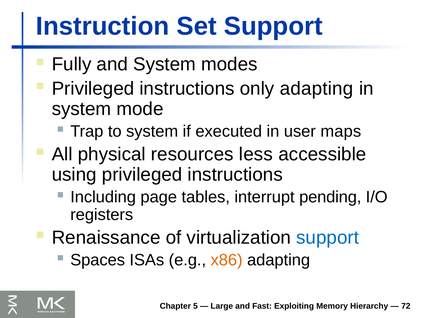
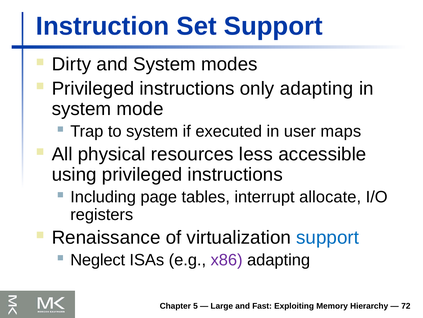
Fully: Fully -> Dirty
pending: pending -> allocate
Spaces: Spaces -> Neglect
x86 colour: orange -> purple
